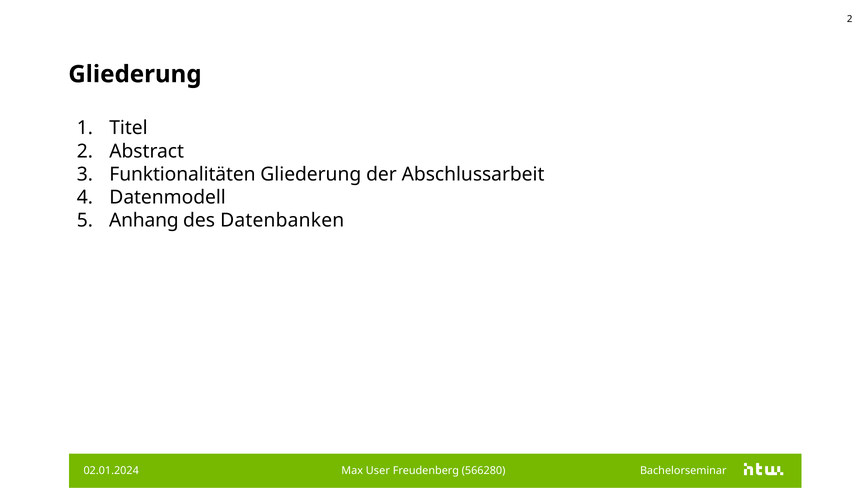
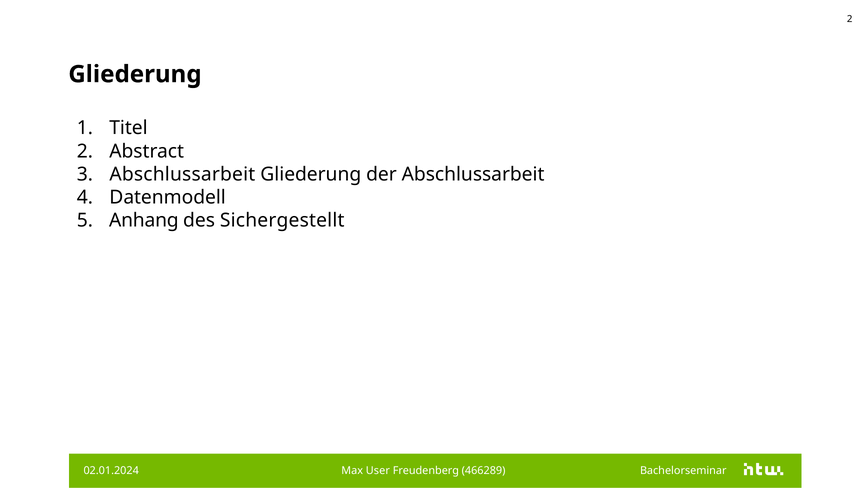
Funktionalitäten at (182, 174): Funktionalitäten -> Abschlussarbeit
Datenbanken: Datenbanken -> Sichergestellt
566280: 566280 -> 466289
